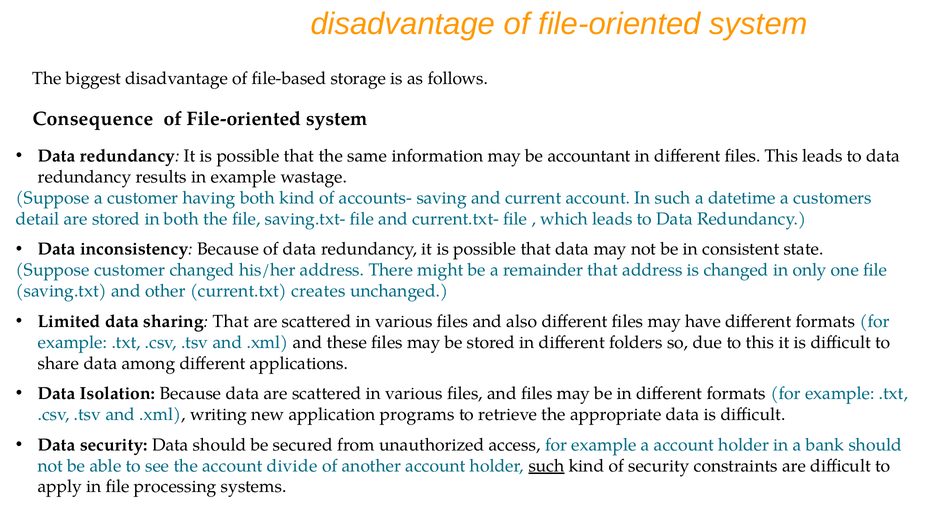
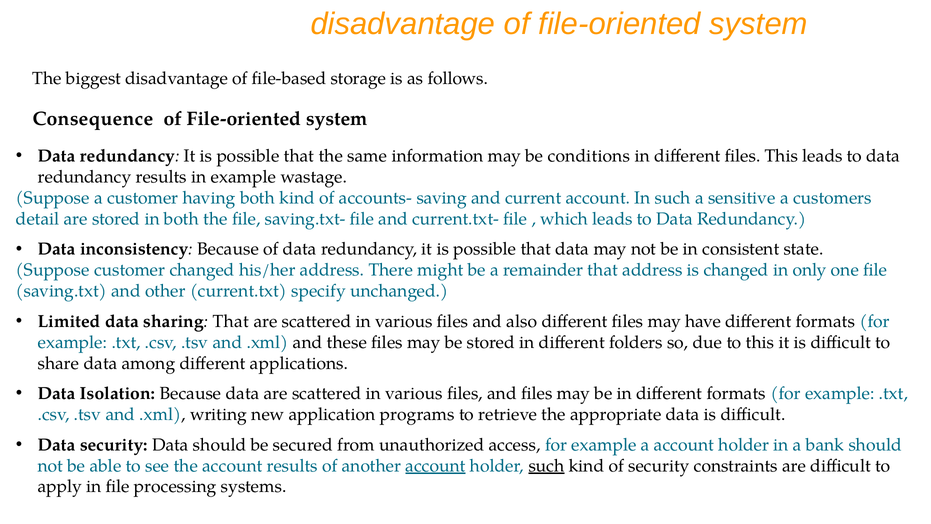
accountant: accountant -> conditions
datetime: datetime -> sensitive
creates: creates -> specify
account divide: divide -> results
account at (435, 465) underline: none -> present
